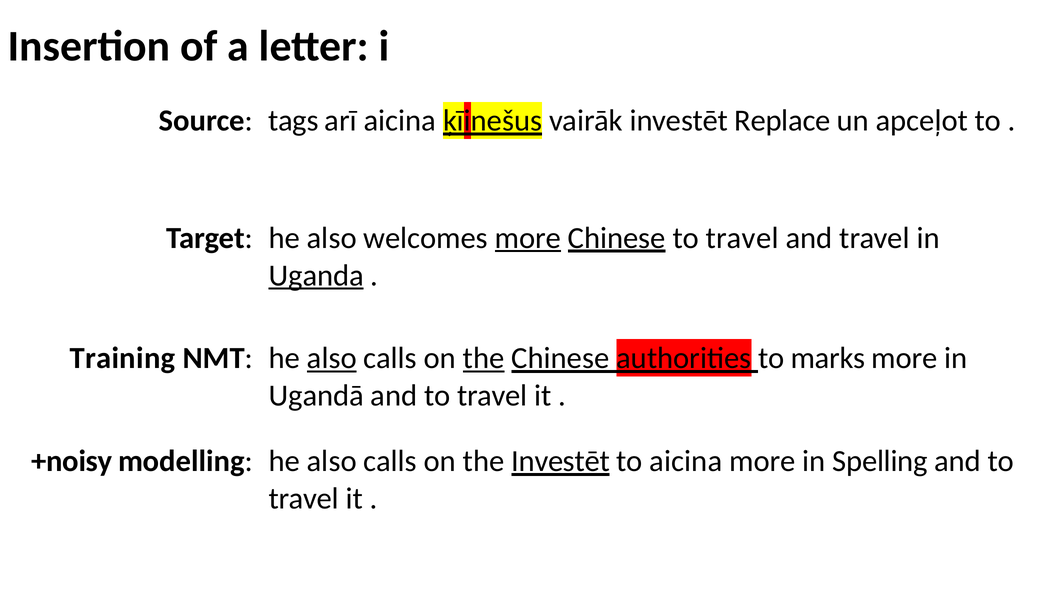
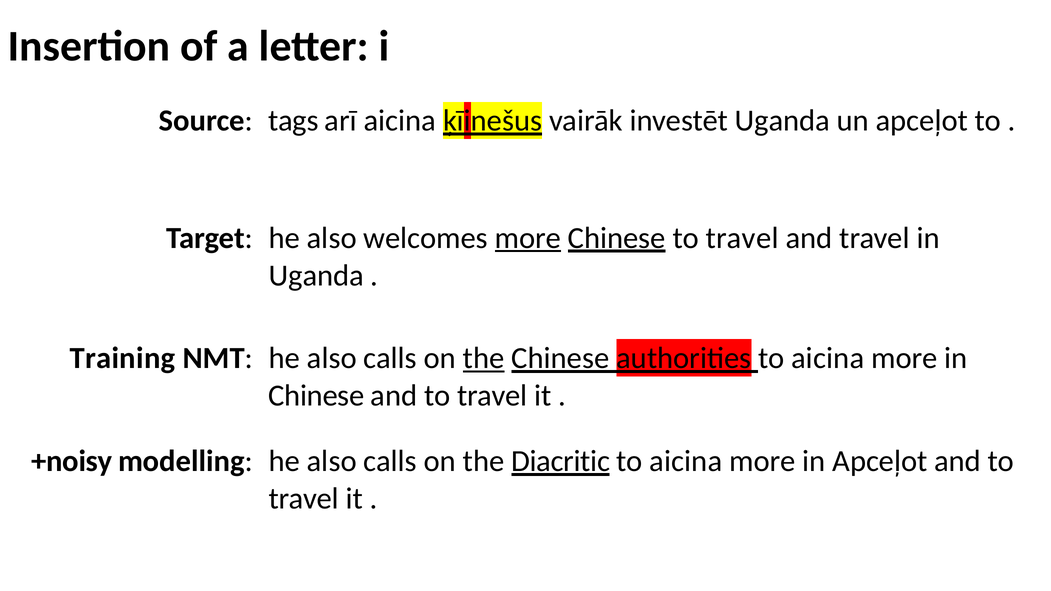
investēt Replace: Replace -> Uganda
Uganda at (316, 276) underline: present -> none
also at (332, 358) underline: present -> none
authorities to marks: marks -> aicina
Ugandā at (316, 396): Ugandā -> Chinese
the Investēt: Investēt -> Diacritic
in Spelling: Spelling -> Apceļot
